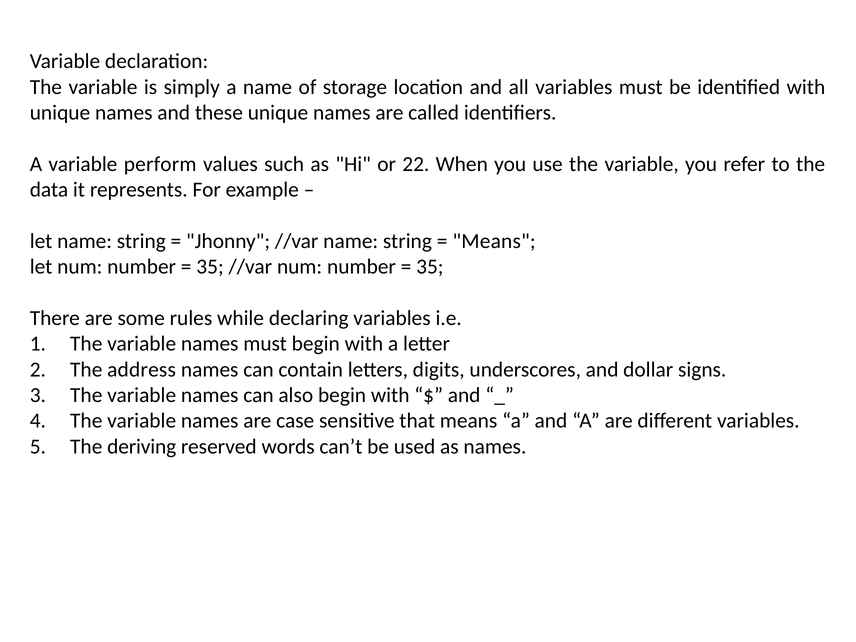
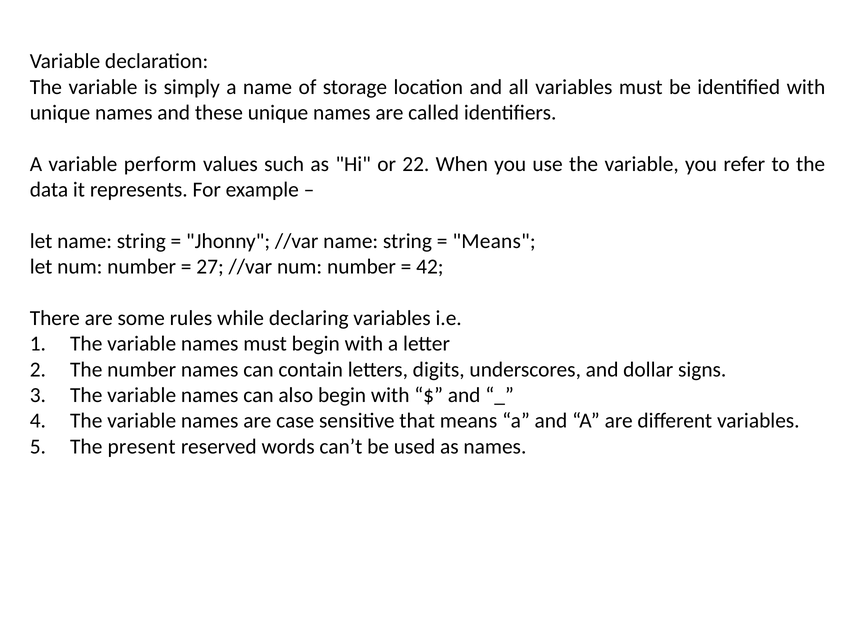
35 at (210, 267): 35 -> 27
35 at (430, 267): 35 -> 42
The address: address -> number
deriving: deriving -> present
